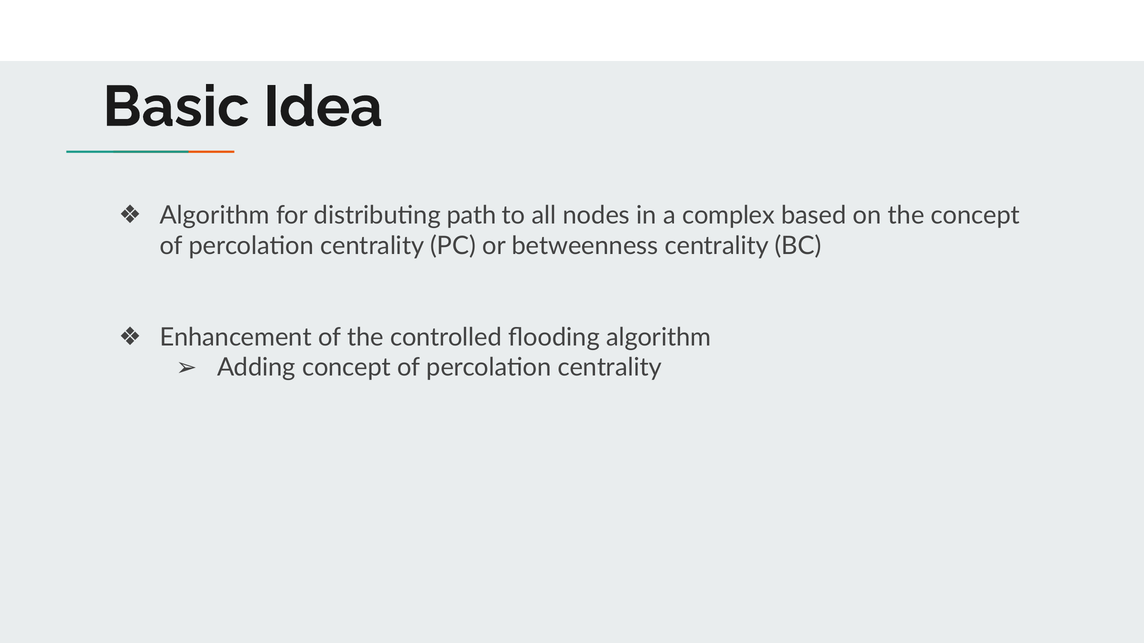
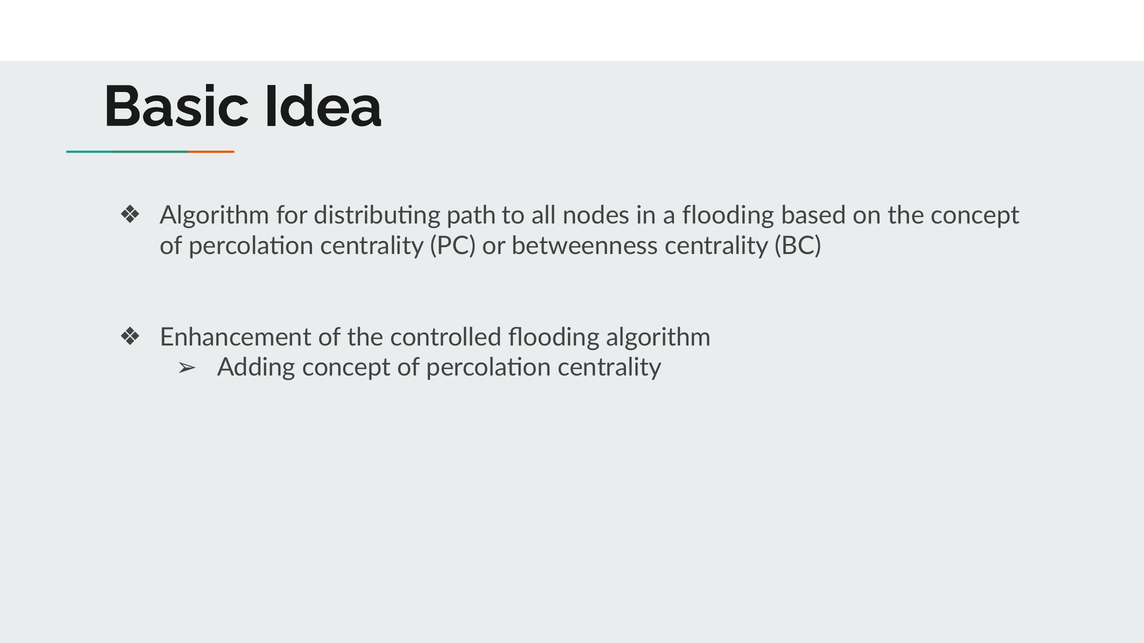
a complex: complex -> flooding
